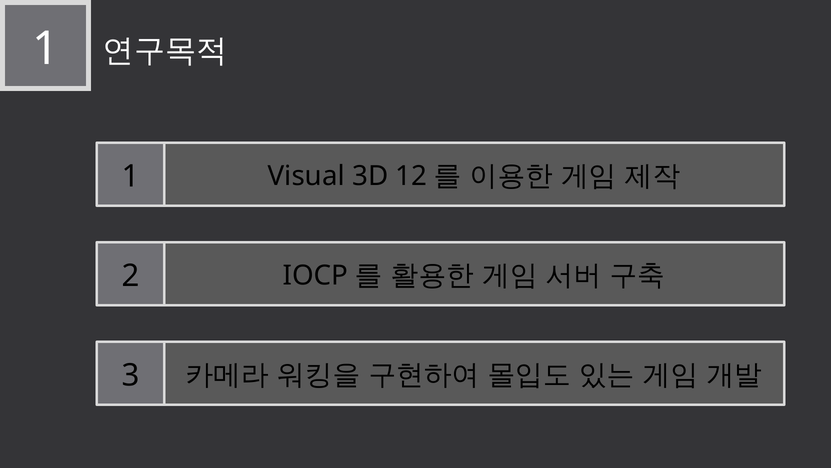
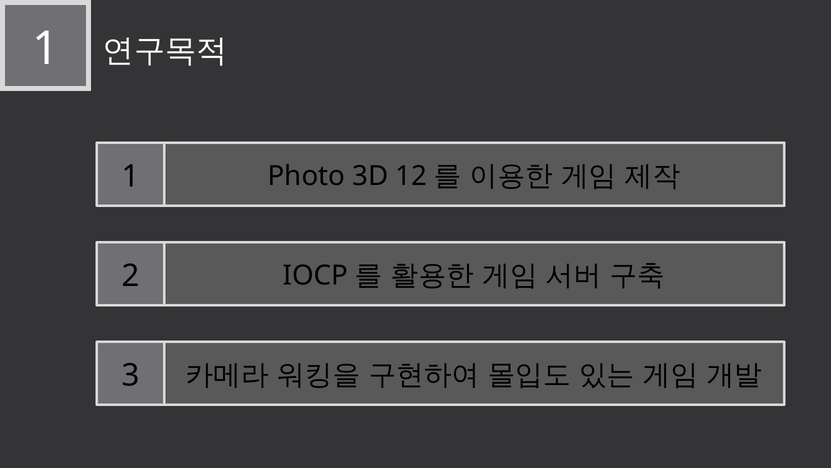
Visual: Visual -> Photo
